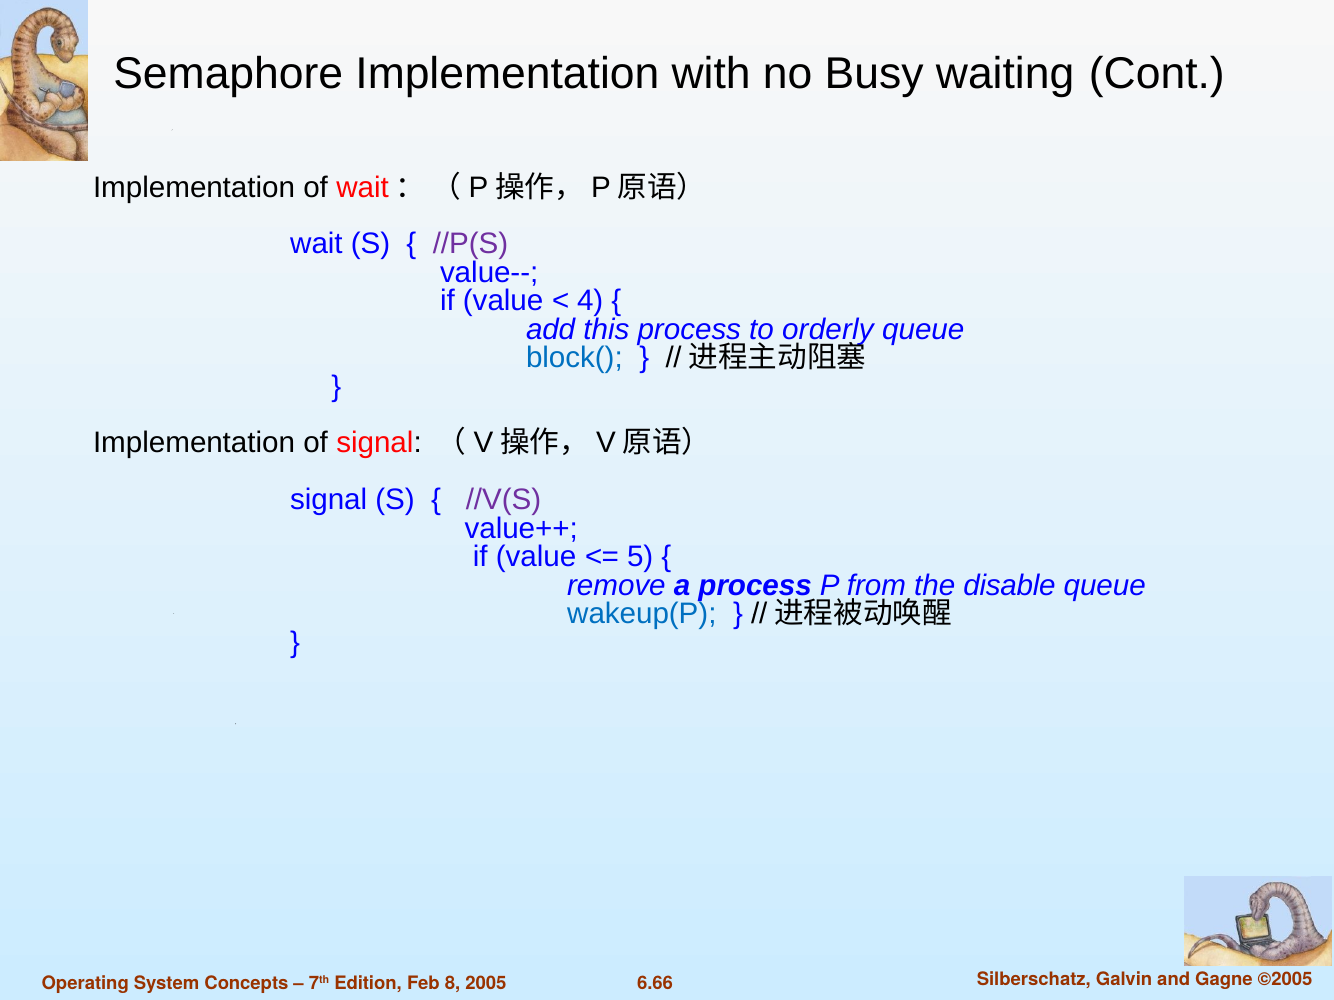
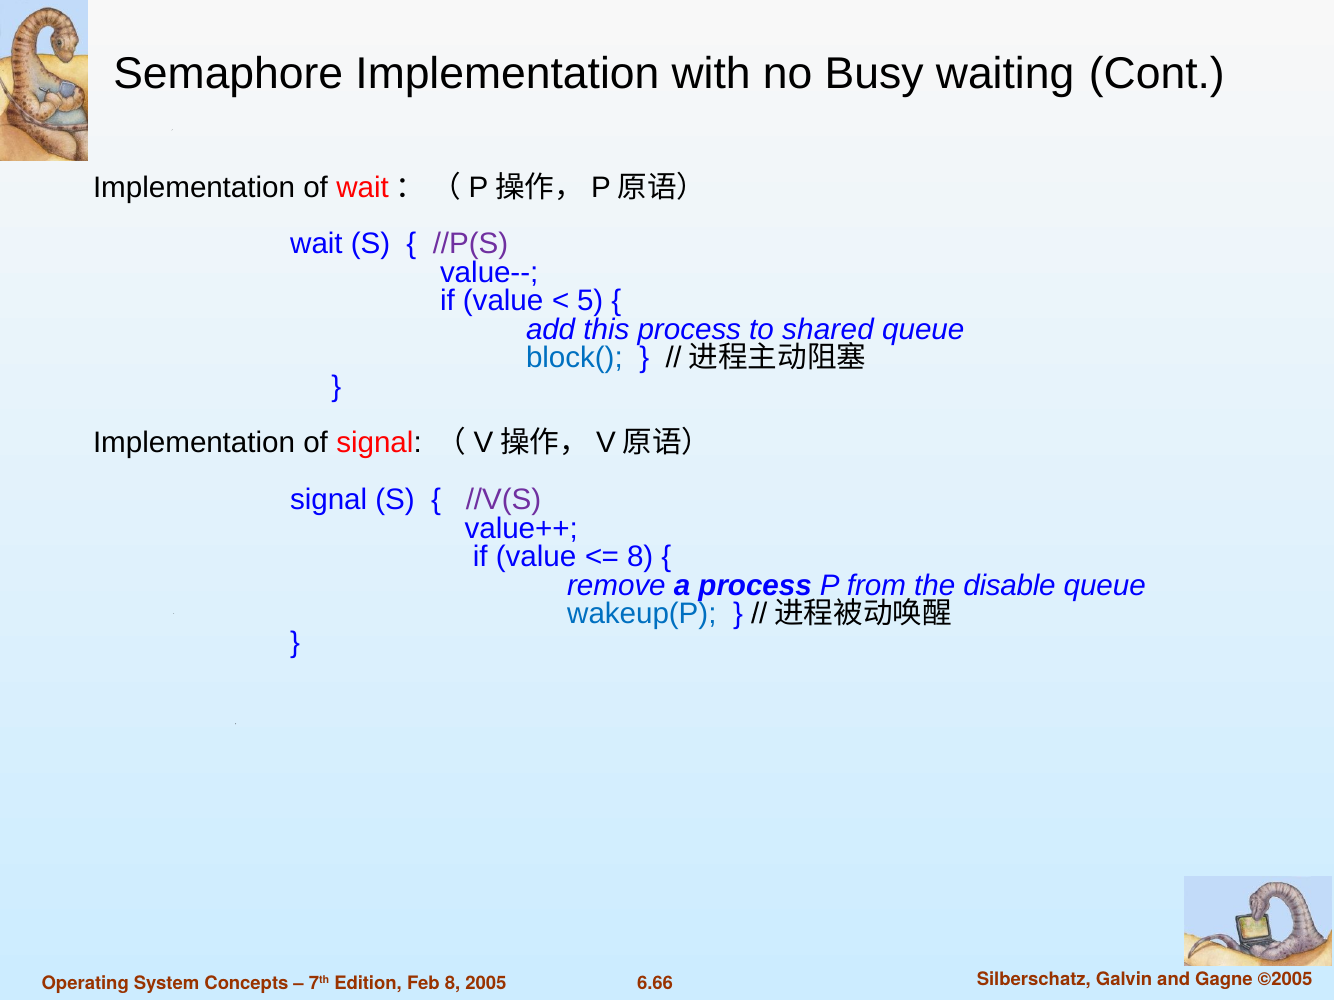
4: 4 -> 5
orderly: orderly -> shared
5 at (640, 557): 5 -> 8
